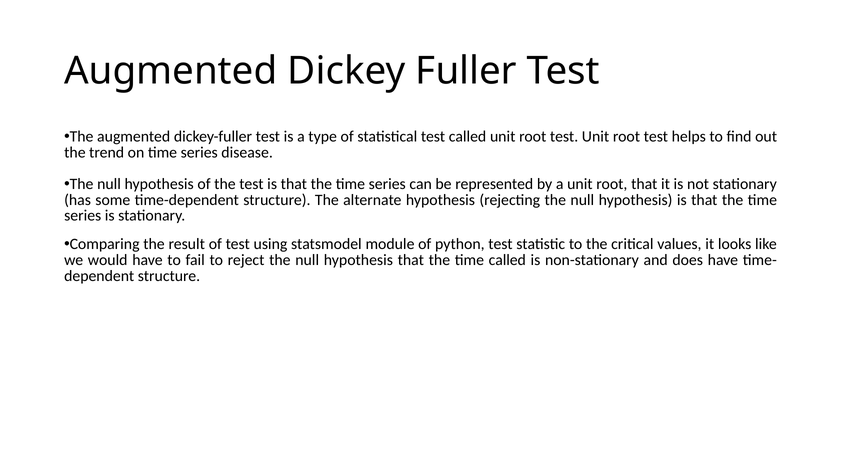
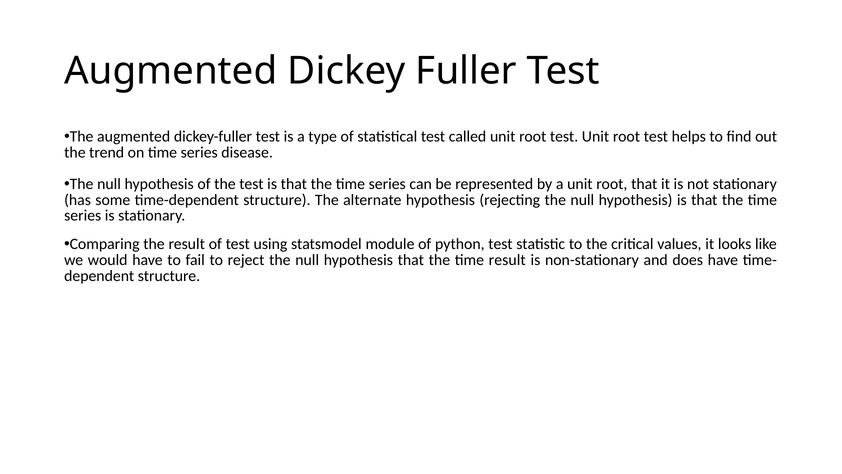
time called: called -> result
